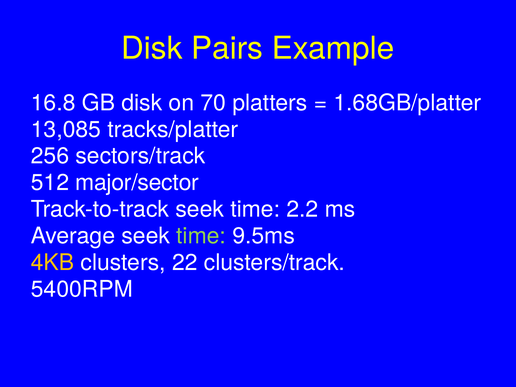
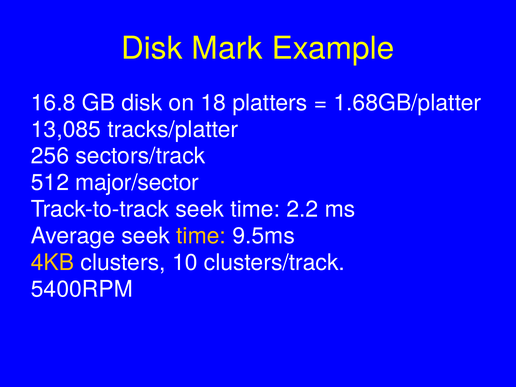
Pairs: Pairs -> Mark
70: 70 -> 18
time at (201, 236) colour: light green -> yellow
22: 22 -> 10
